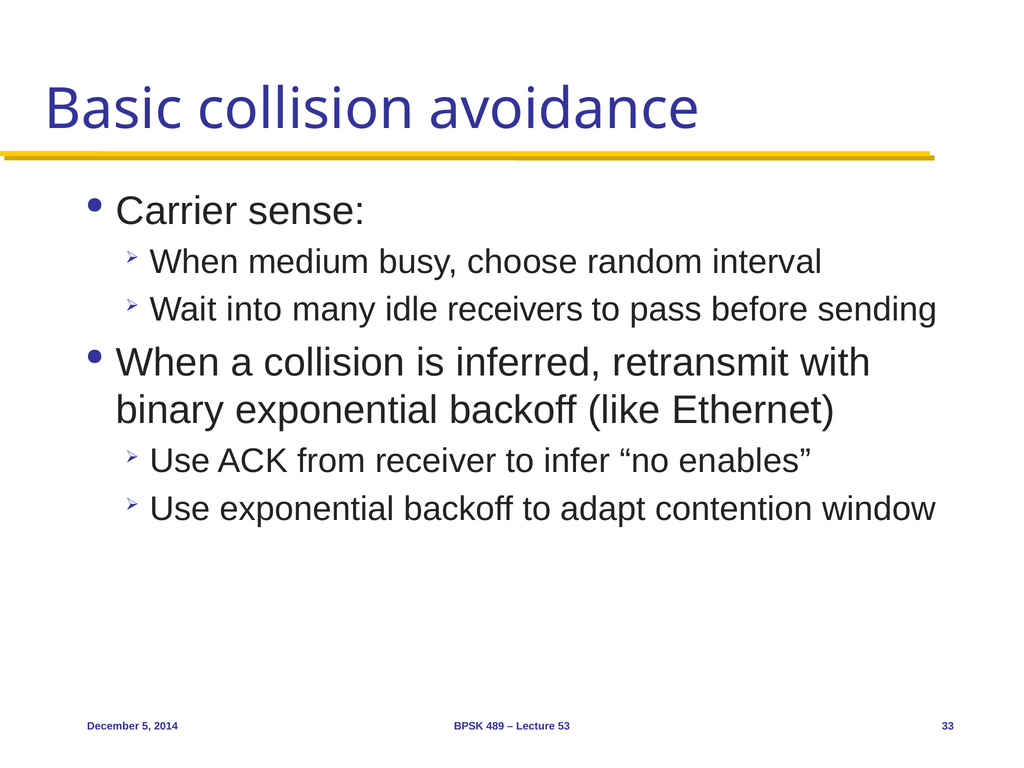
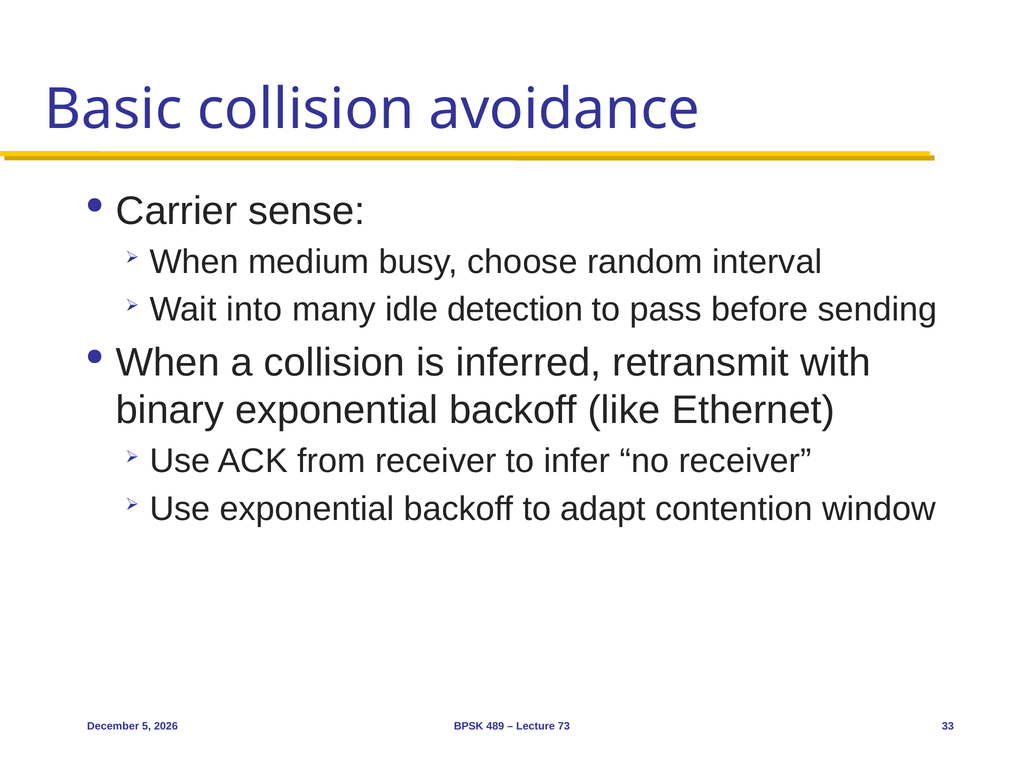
receivers: receivers -> detection
no enables: enables -> receiver
2014: 2014 -> 2026
53: 53 -> 73
